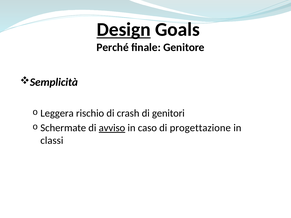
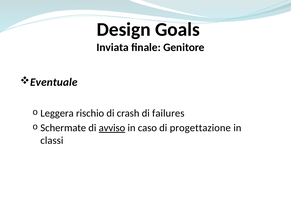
Design underline: present -> none
Perché: Perché -> Inviata
Semplicità: Semplicità -> Eventuale
genitori: genitori -> failures
